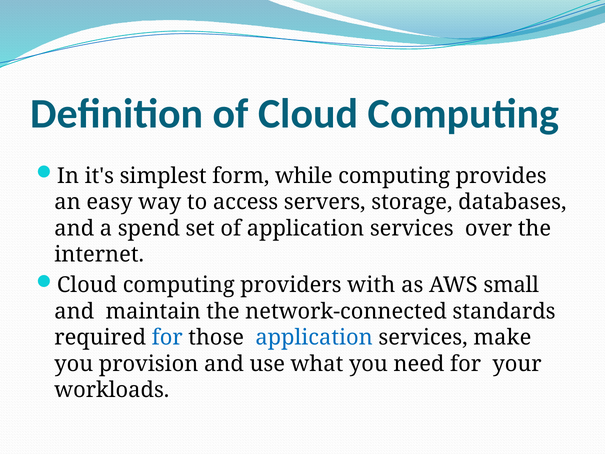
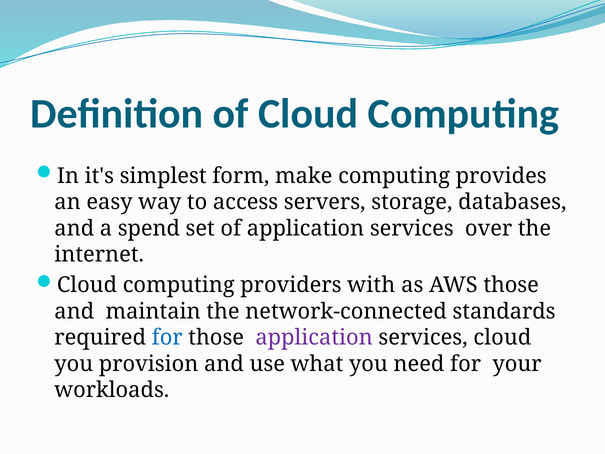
while: while -> make
AWS small: small -> those
application at (314, 337) colour: blue -> purple
services make: make -> cloud
